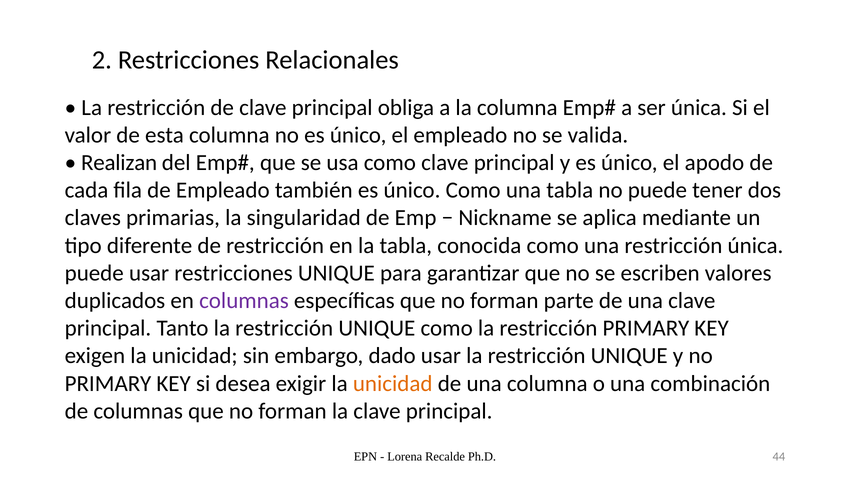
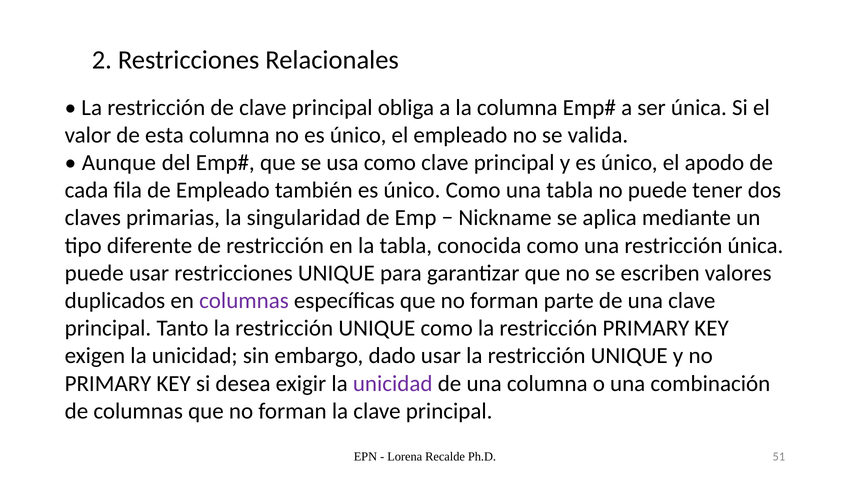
Realizan: Realizan -> Aunque
unicidad at (393, 384) colour: orange -> purple
44: 44 -> 51
